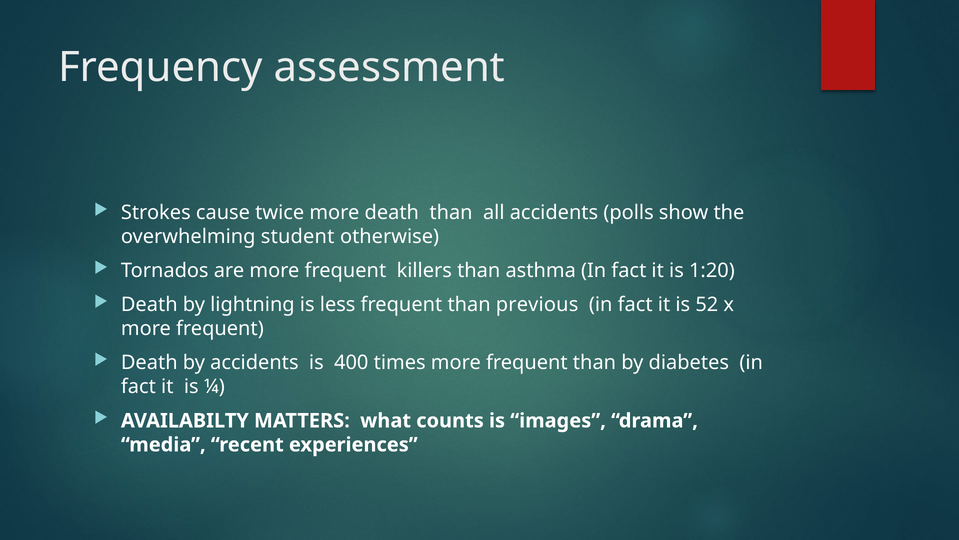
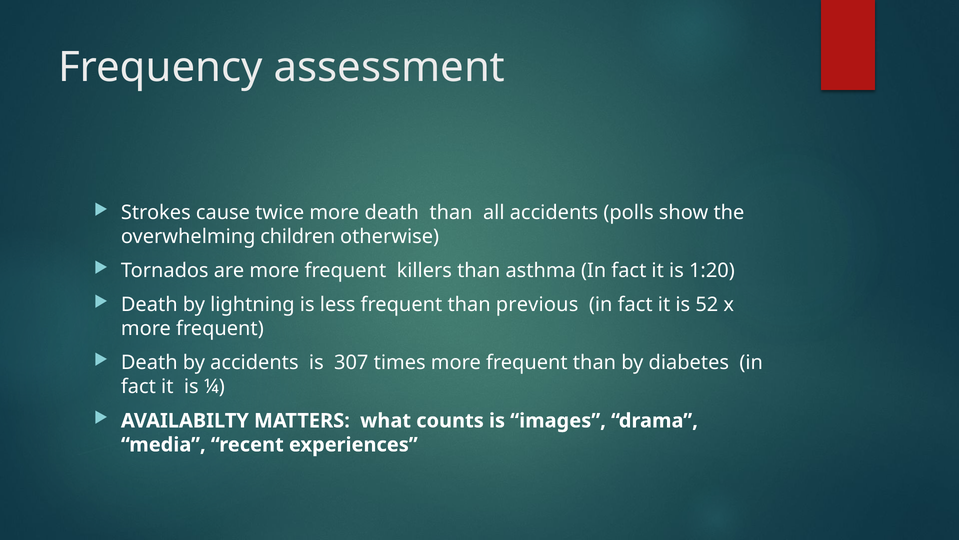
student: student -> children
400: 400 -> 307
